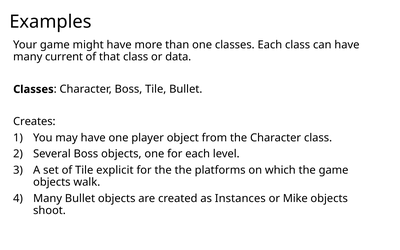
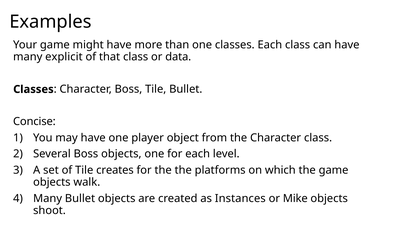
current: current -> explicit
Creates: Creates -> Concise
explicit: explicit -> creates
